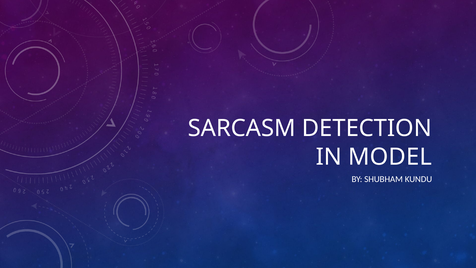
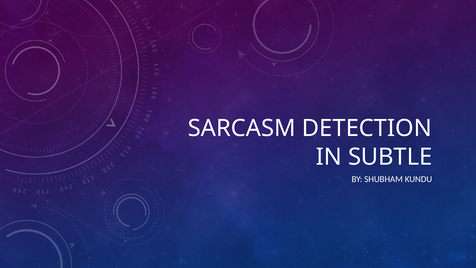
MODEL: MODEL -> SUBTLE
